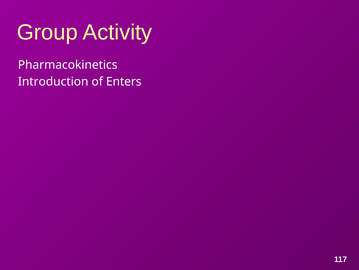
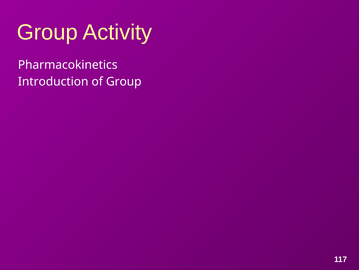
of Enters: Enters -> Group
